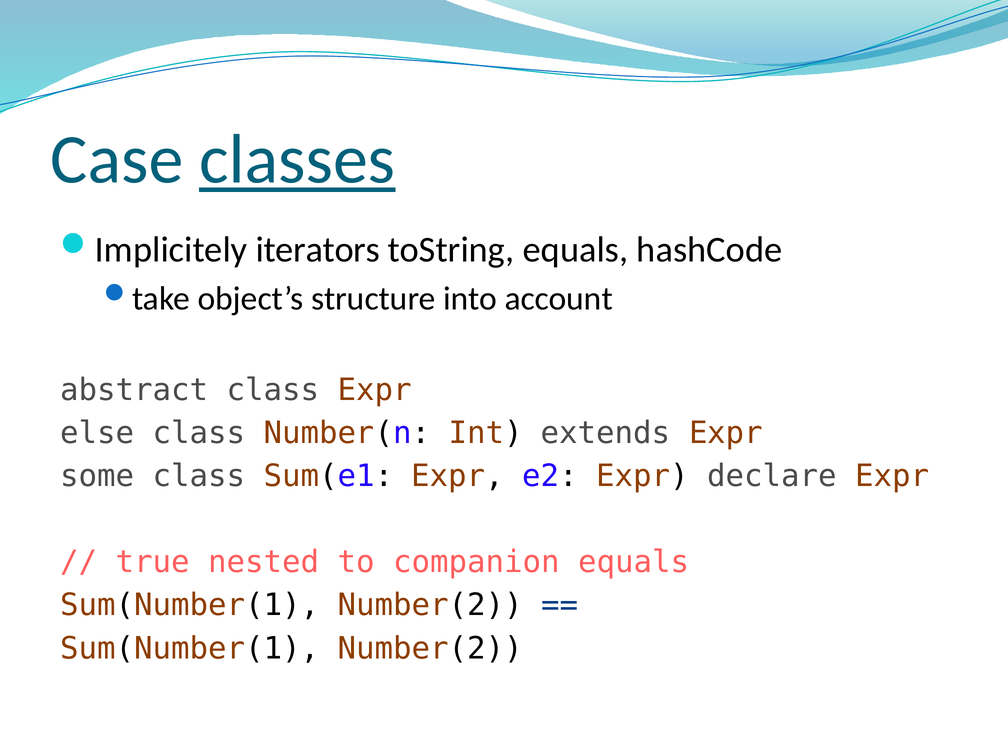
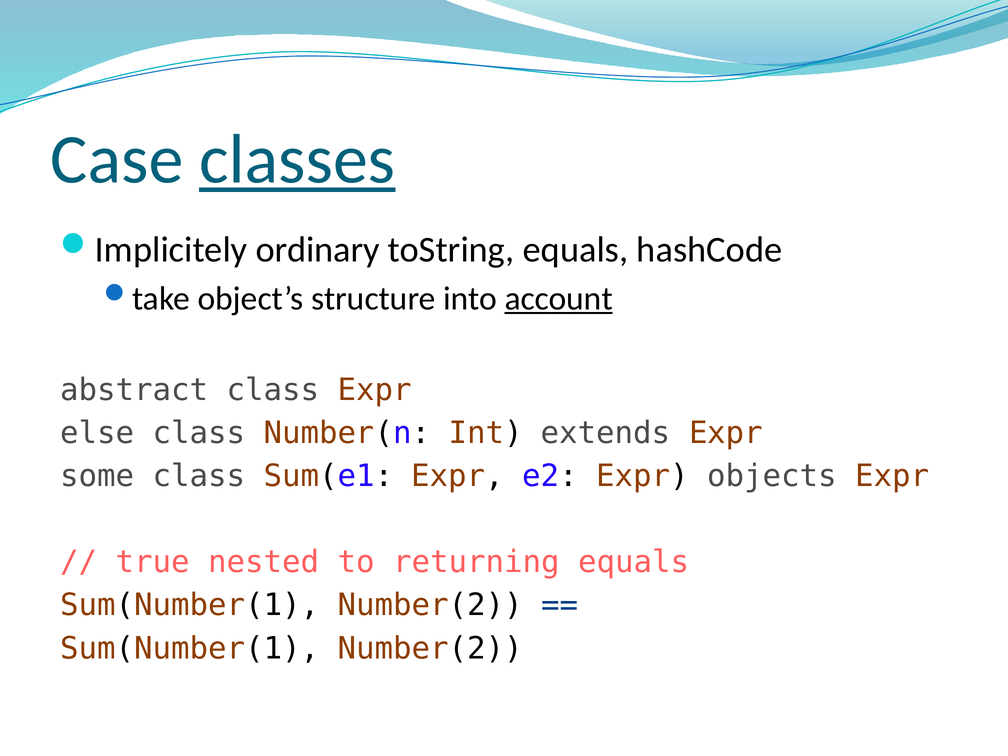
iterators: iterators -> ordinary
account underline: none -> present
declare: declare -> objects
companion: companion -> returning
